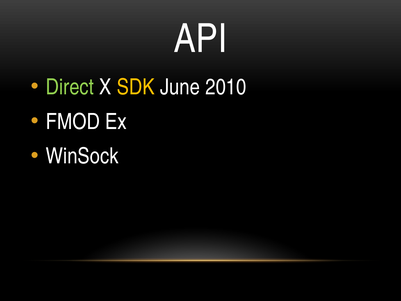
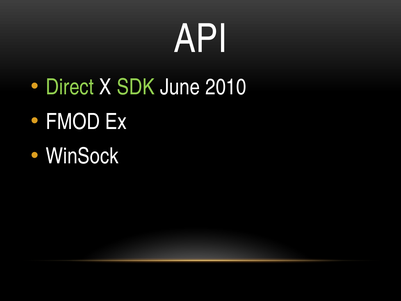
SDK colour: yellow -> light green
